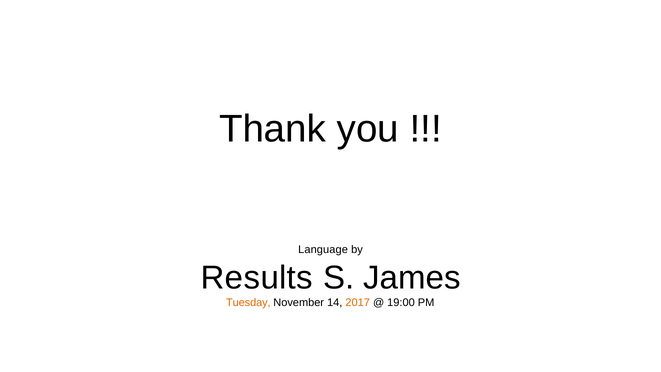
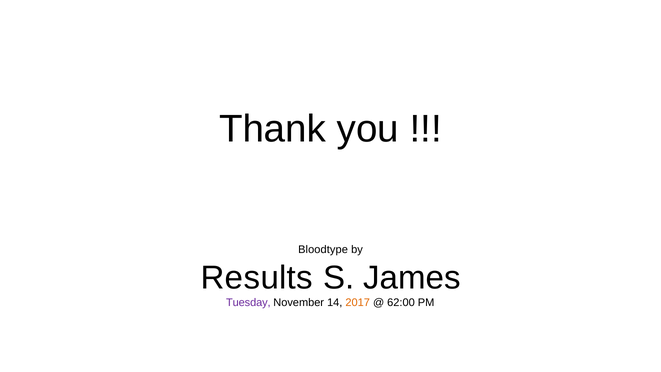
Language: Language -> Bloodtype
Tuesday colour: orange -> purple
19:00: 19:00 -> 62:00
